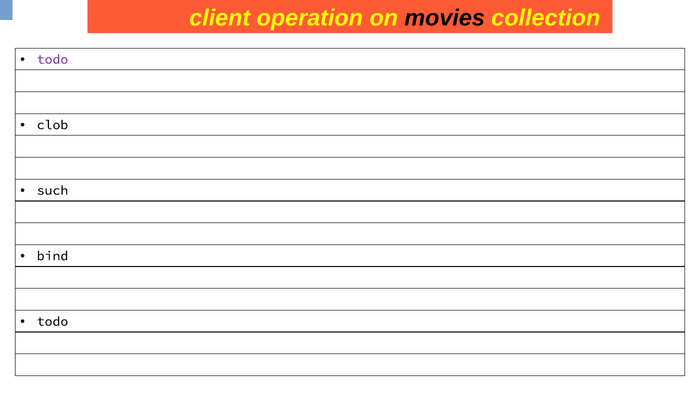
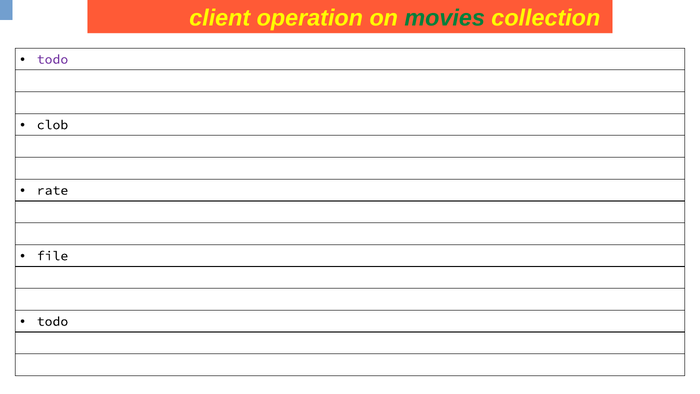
movies colour: black -> green
such: such -> rate
bind: bind -> file
